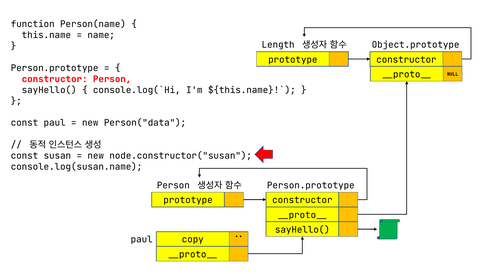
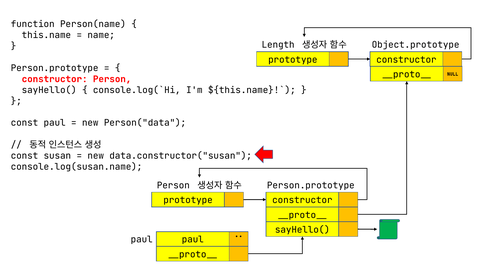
node.constructor("susan: node.constructor("susan -> data.constructor("susan
copy at (193, 240): copy -> paul
